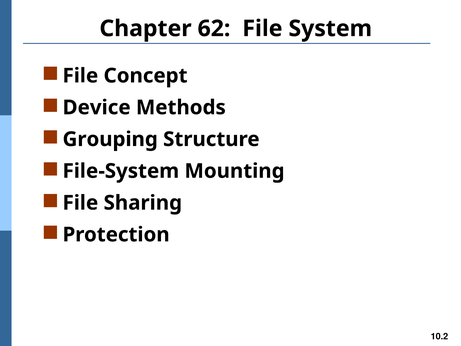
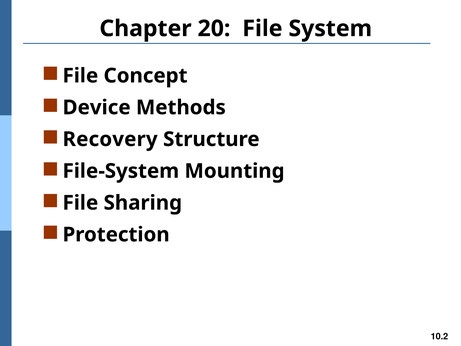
62: 62 -> 20
Grouping: Grouping -> Recovery
